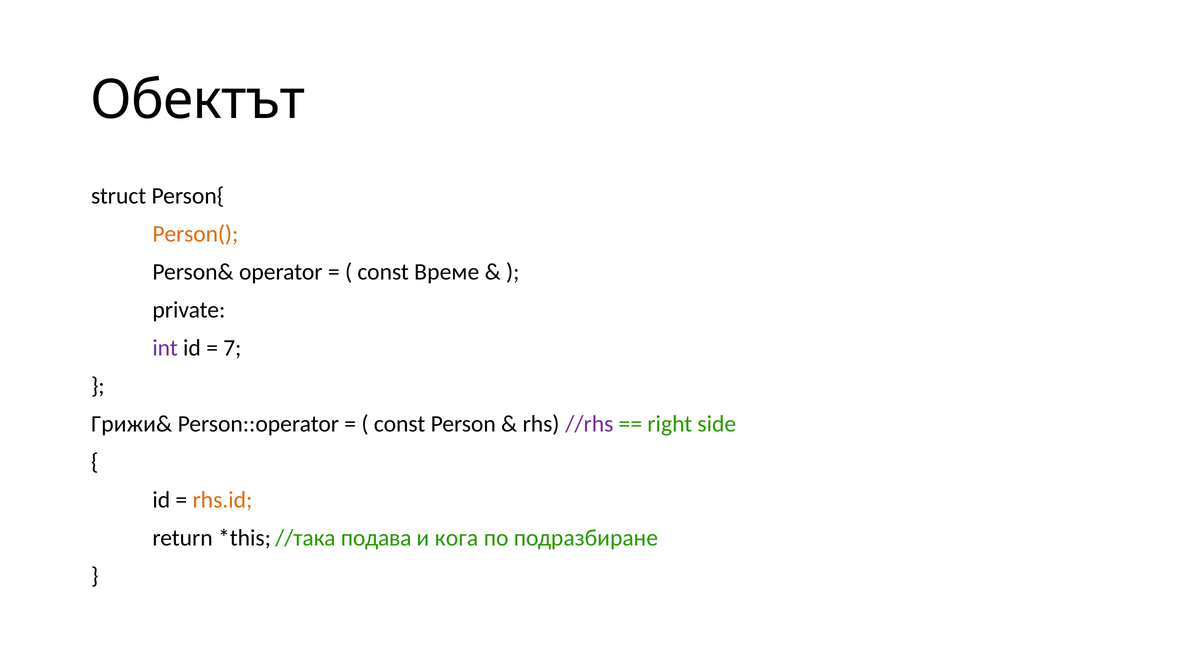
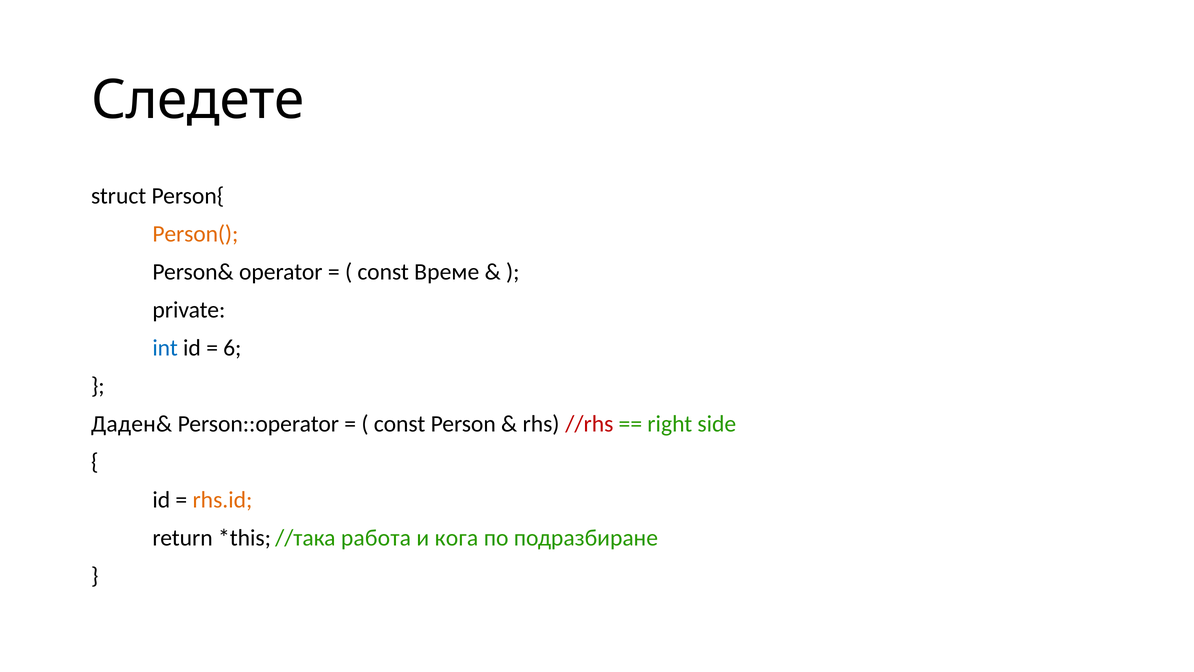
Обектът: Обектът -> Следете
int colour: purple -> blue
7: 7 -> 6
Грижи&: Грижи& -> Даден&
//rhs colour: purple -> red
подава: подава -> работа
